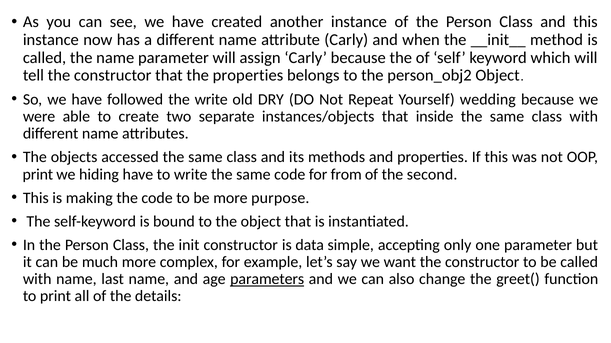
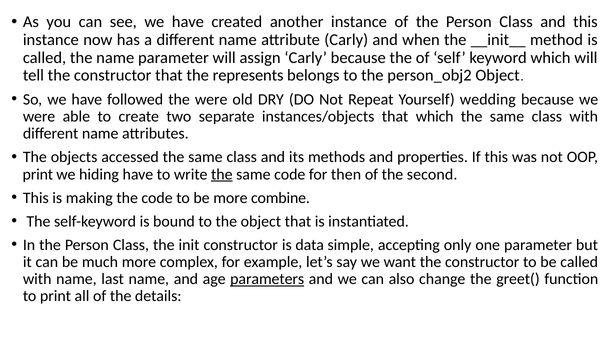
the properties: properties -> represents
the write: write -> were
that inside: inside -> which
the at (222, 175) underline: none -> present
from: from -> then
purpose: purpose -> combine
